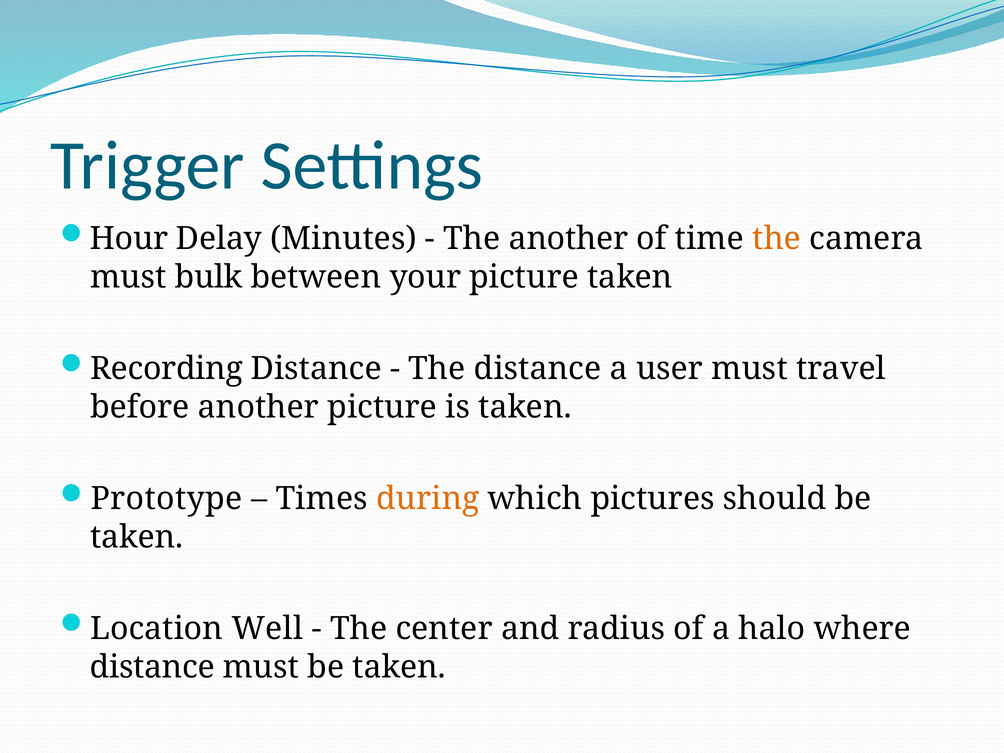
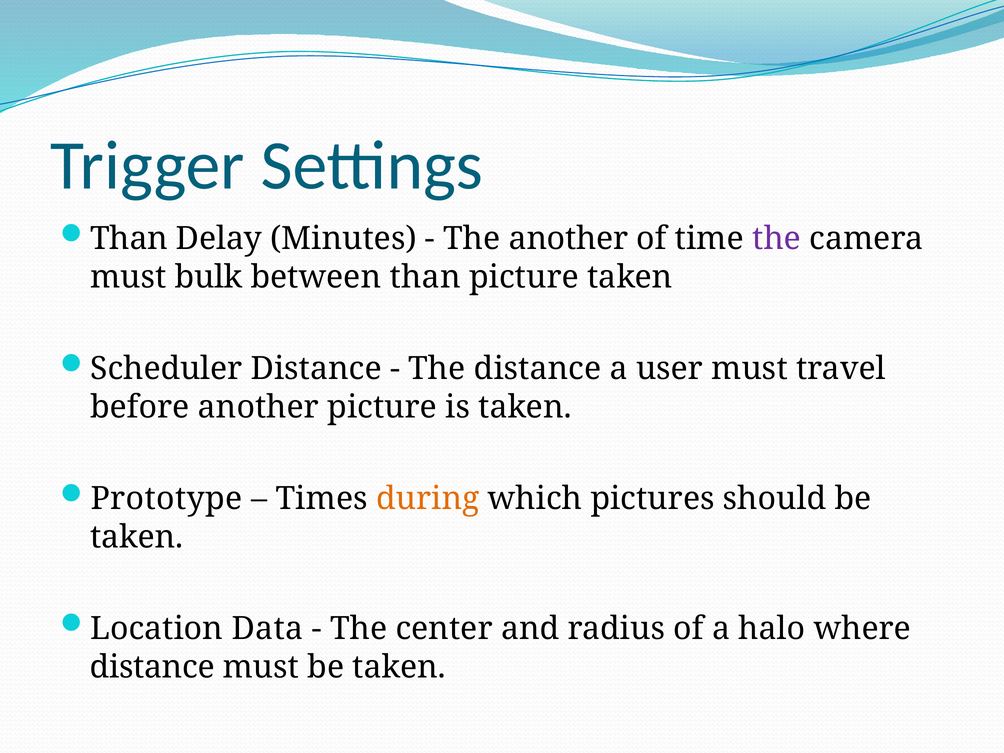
Hour at (129, 239): Hour -> Than
the at (777, 239) colour: orange -> purple
between your: your -> than
Recording: Recording -> Scheduler
Well: Well -> Data
